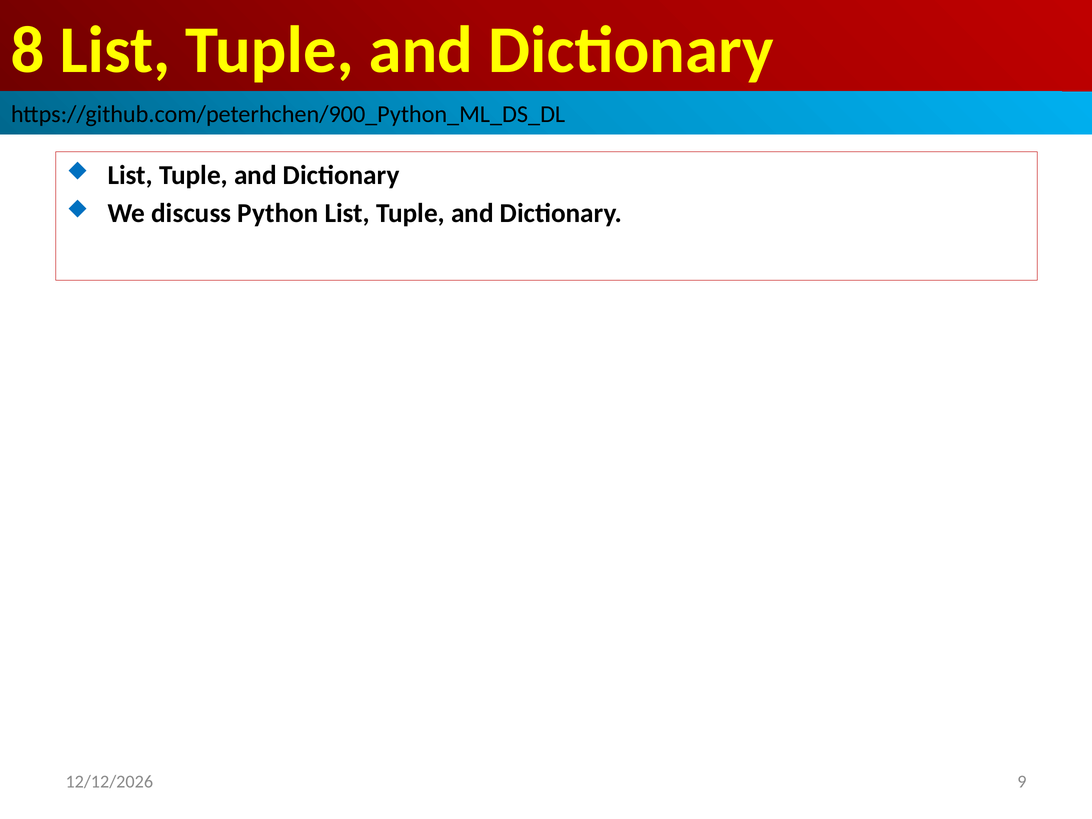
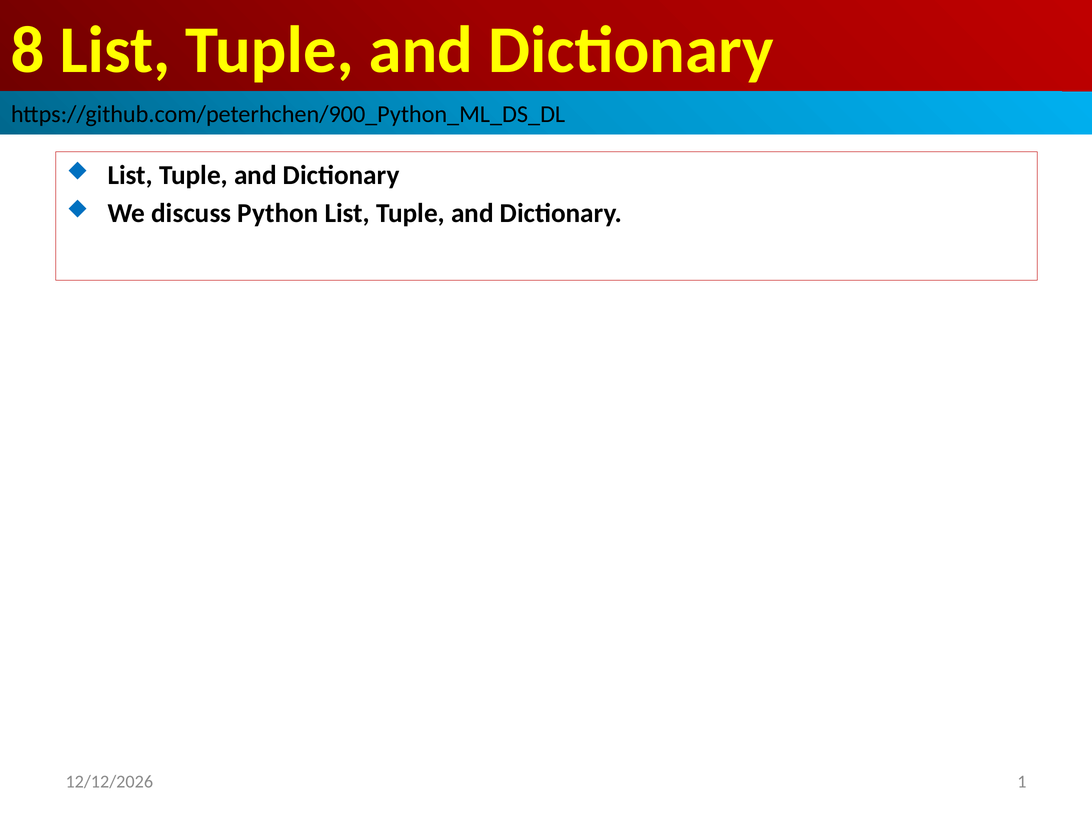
9: 9 -> 1
